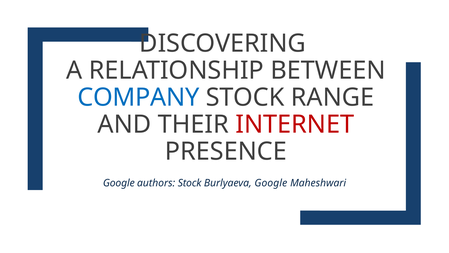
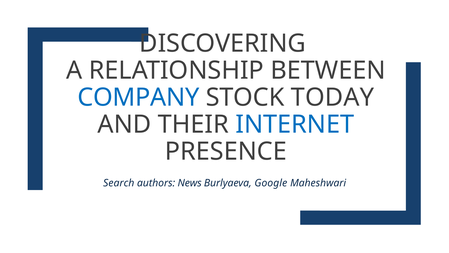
RANGE: RANGE -> TODAY
INTERNET colour: red -> blue
Google at (119, 183): Google -> Search
authors Stock: Stock -> News
